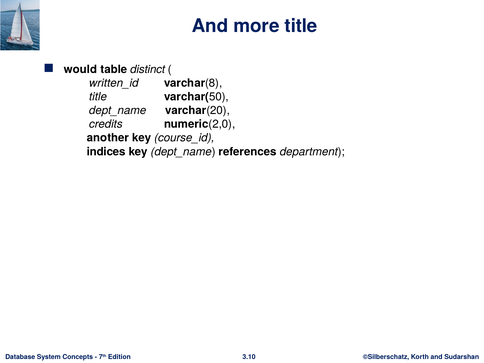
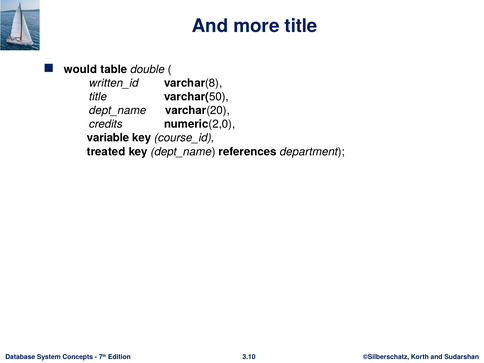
distinct: distinct -> double
another: another -> variable
indices: indices -> treated
